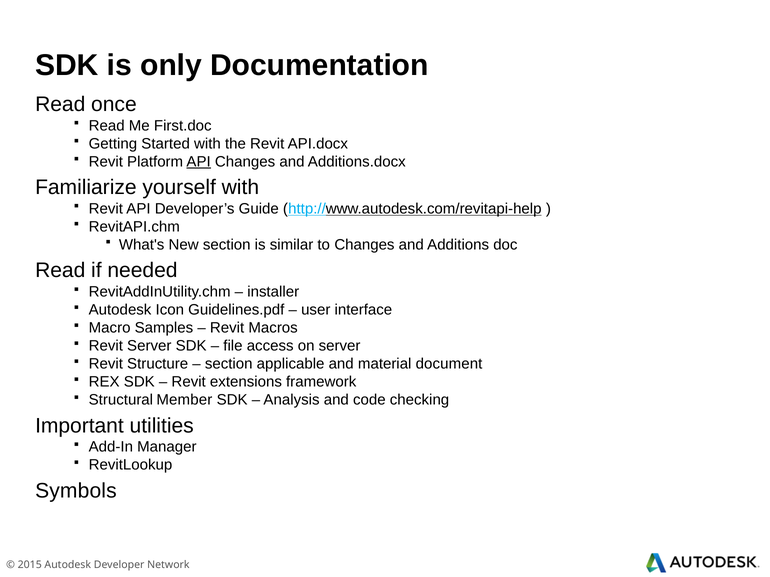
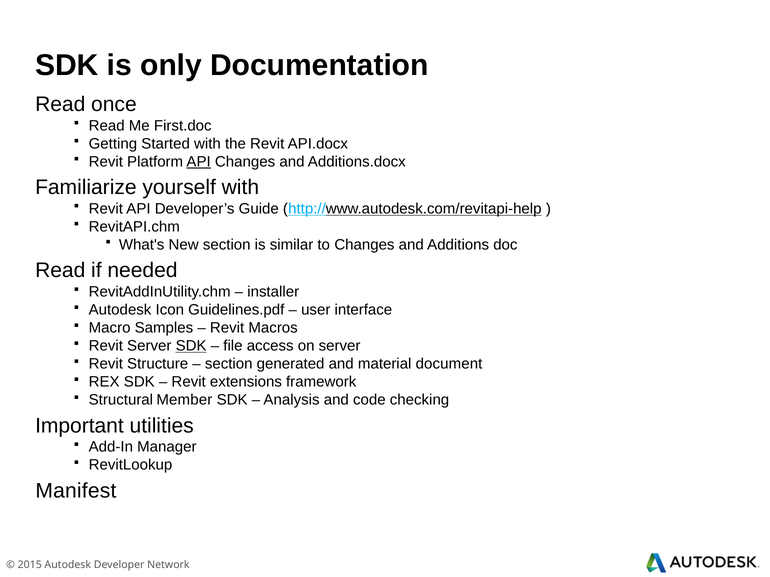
SDK at (191, 346) underline: none -> present
applicable: applicable -> generated
Symbols: Symbols -> Manifest
